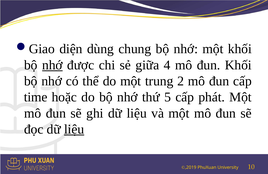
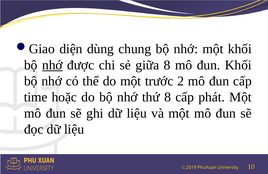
giữa 4: 4 -> 8
trung: trung -> trước
thứ 5: 5 -> 8
liệu at (74, 129) underline: present -> none
